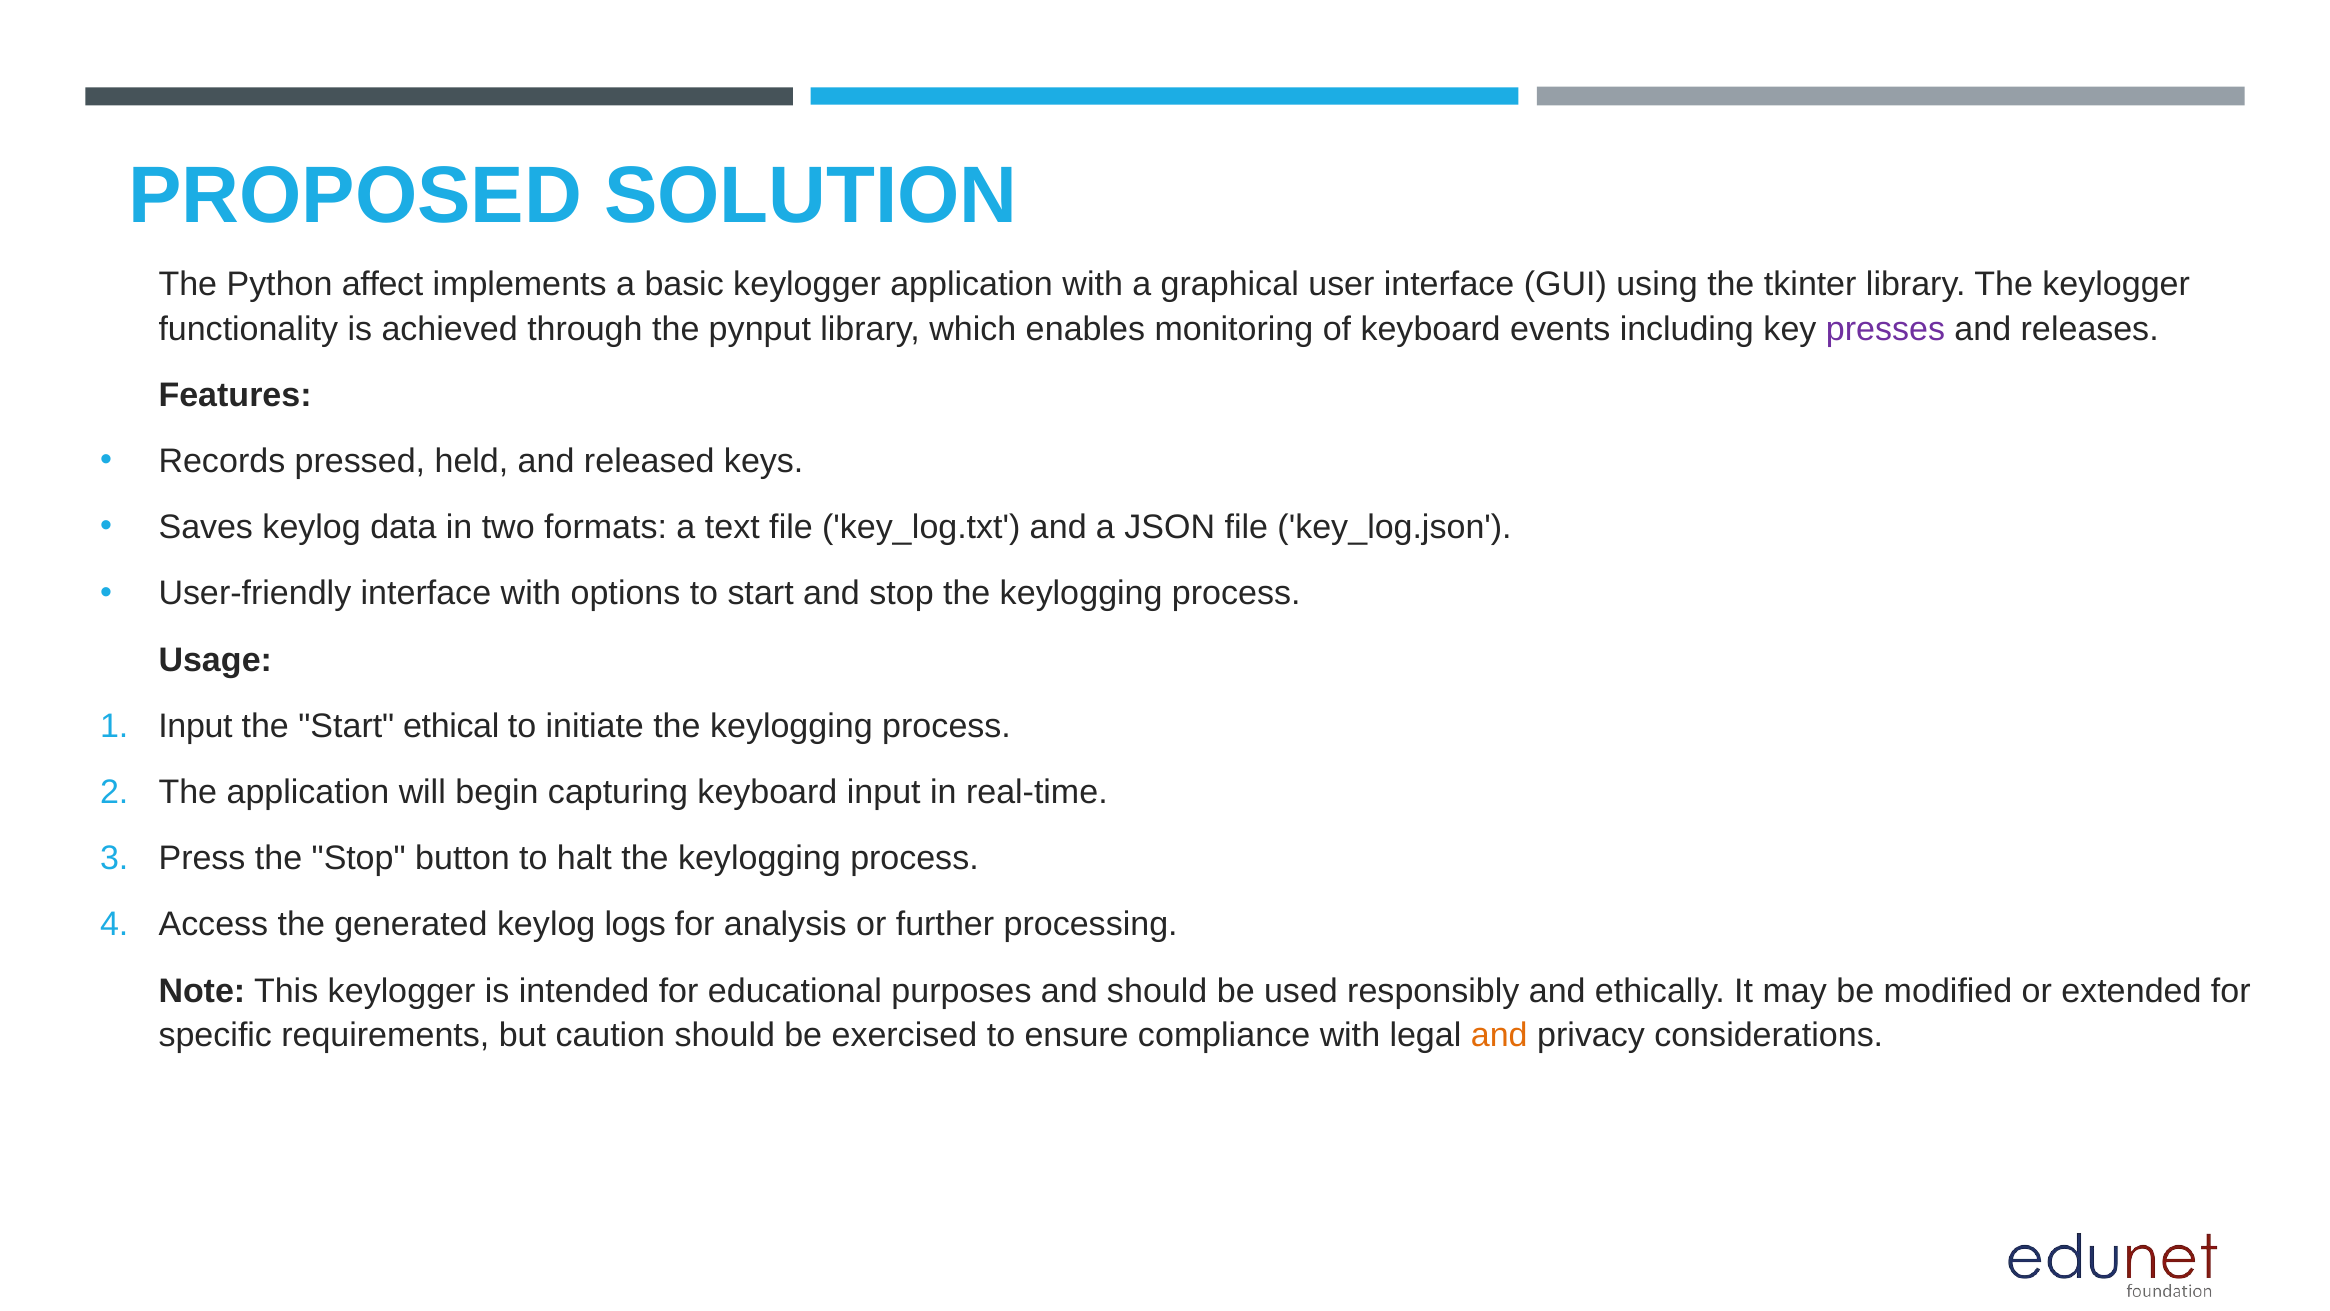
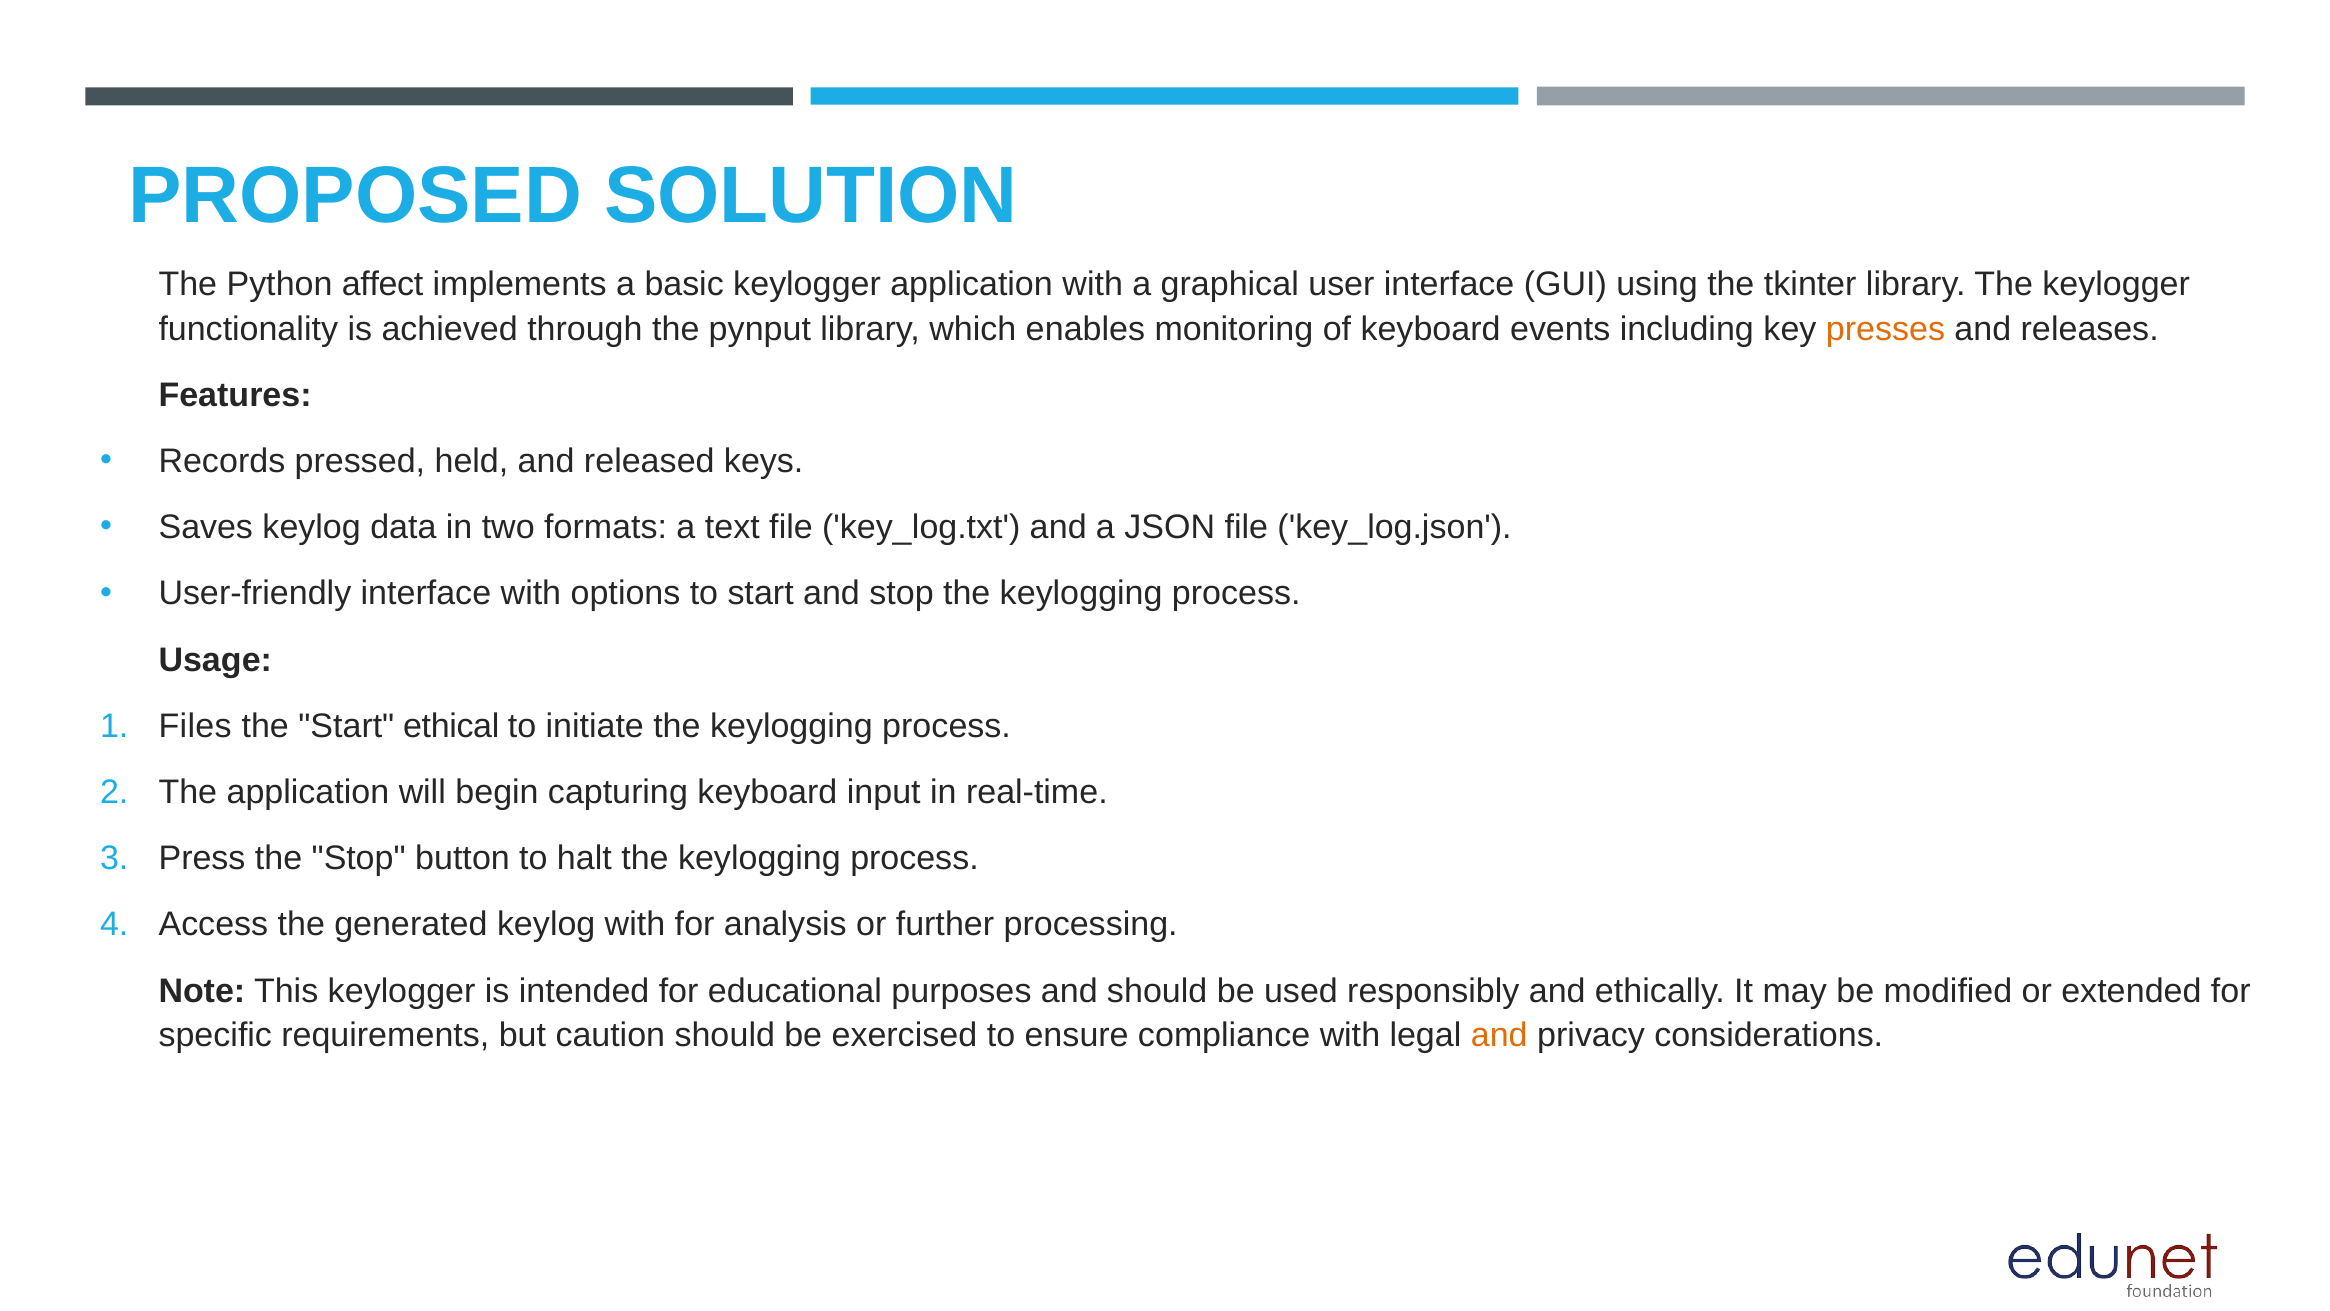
presses colour: purple -> orange
Input at (195, 726): Input -> Files
keylog logs: logs -> with
